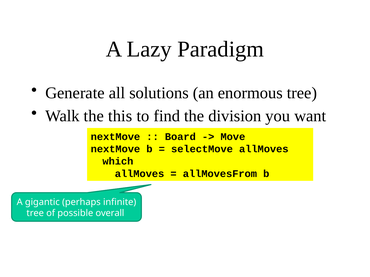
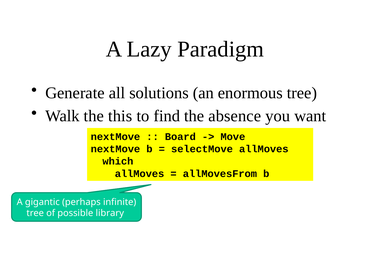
division: division -> absence
overall: overall -> library
